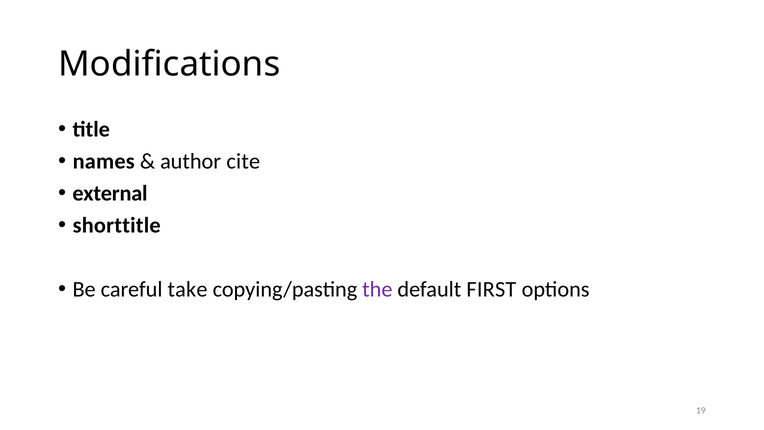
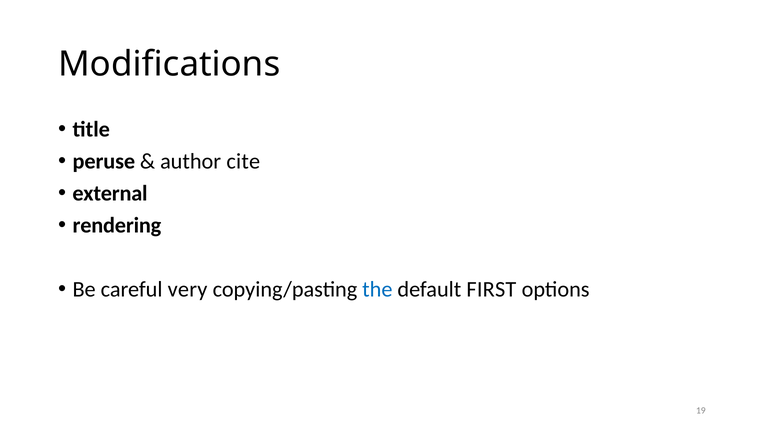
names: names -> peruse
shorttitle: shorttitle -> rendering
take: take -> very
the colour: purple -> blue
